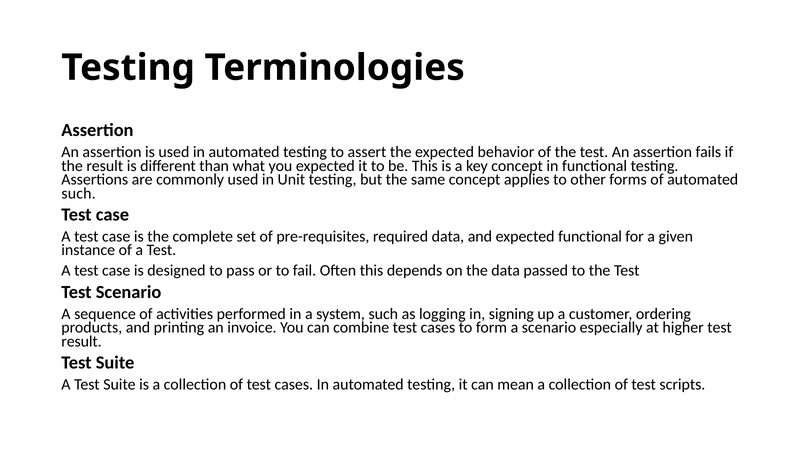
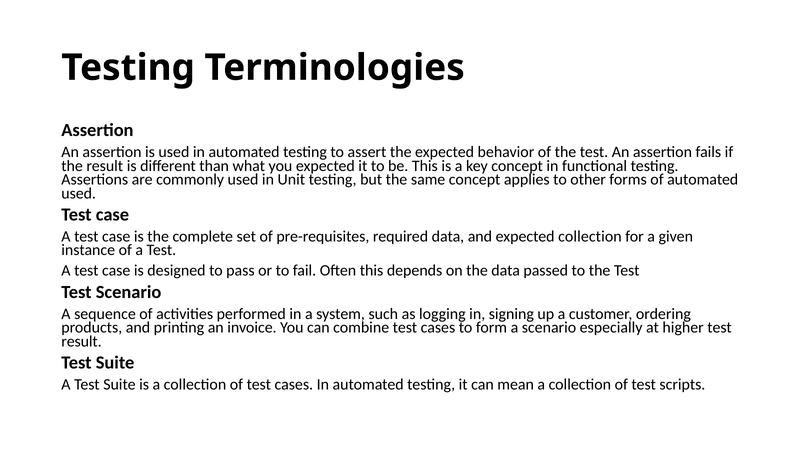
such at (79, 193): such -> used
expected functional: functional -> collection
